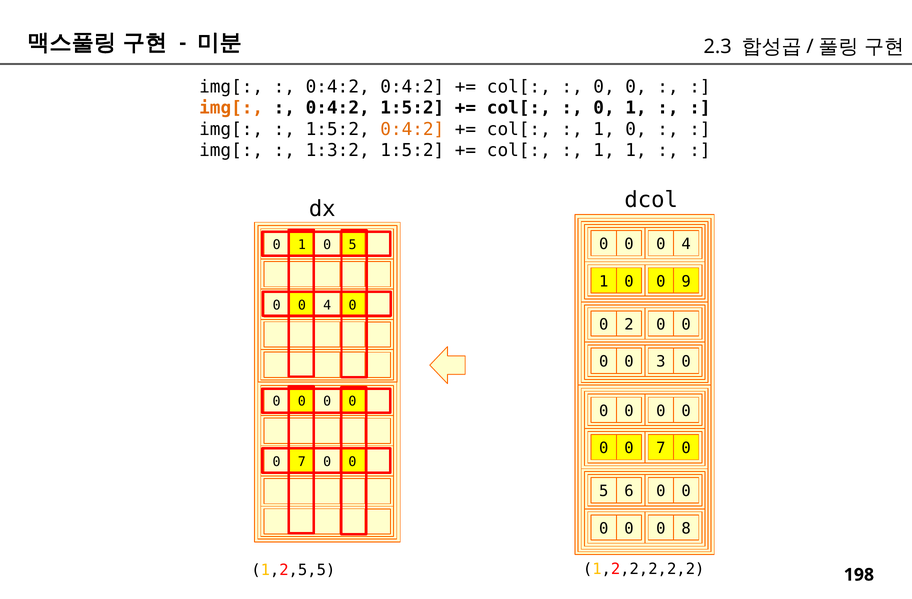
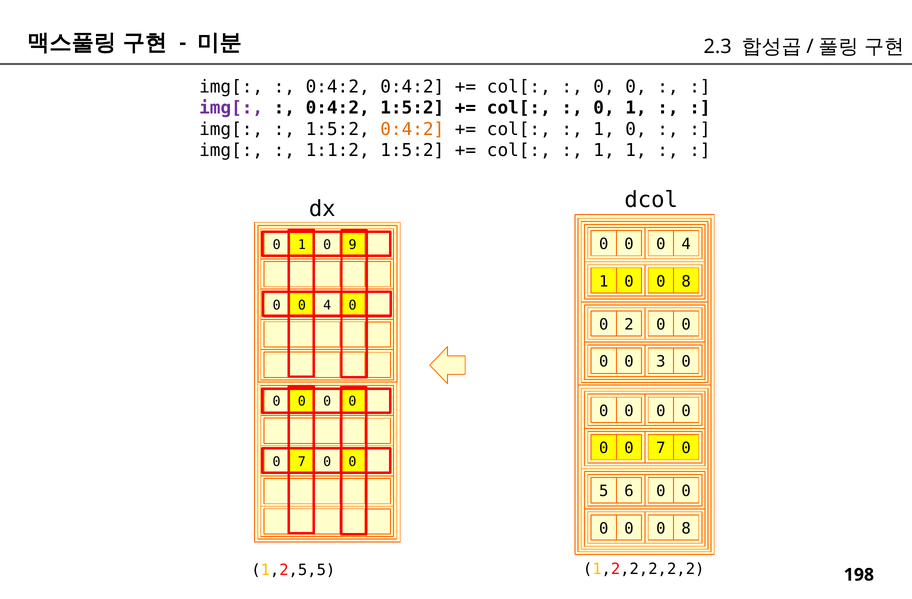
img[ at (231, 108) colour: orange -> purple
1:3:2: 1:3:2 -> 1:1:2
1 0 5: 5 -> 9
1 0 0 9: 9 -> 8
